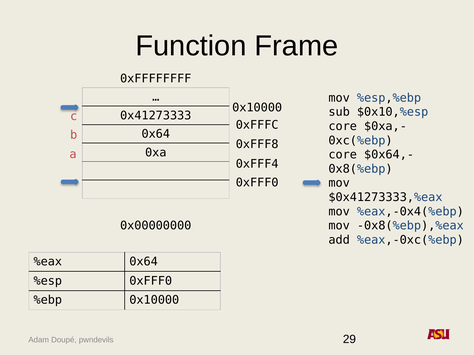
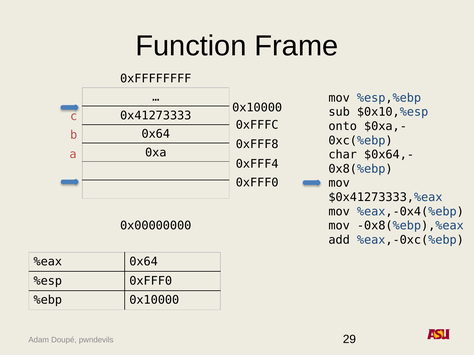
core at (343, 126): core -> onto
core at (343, 155): core -> char
